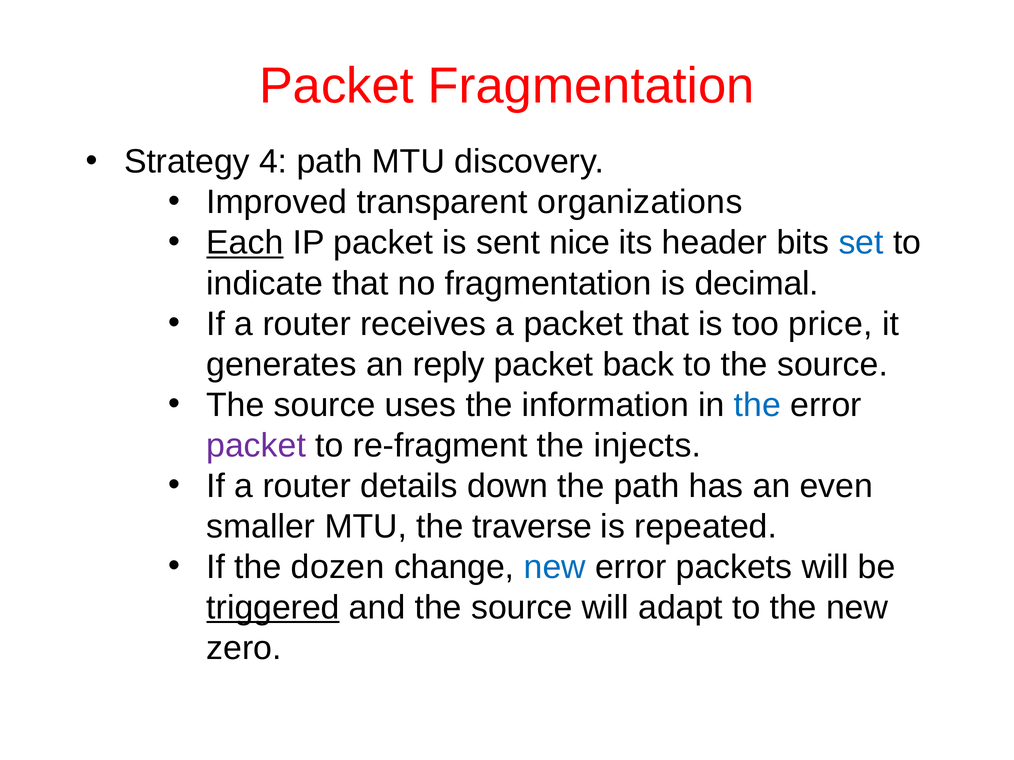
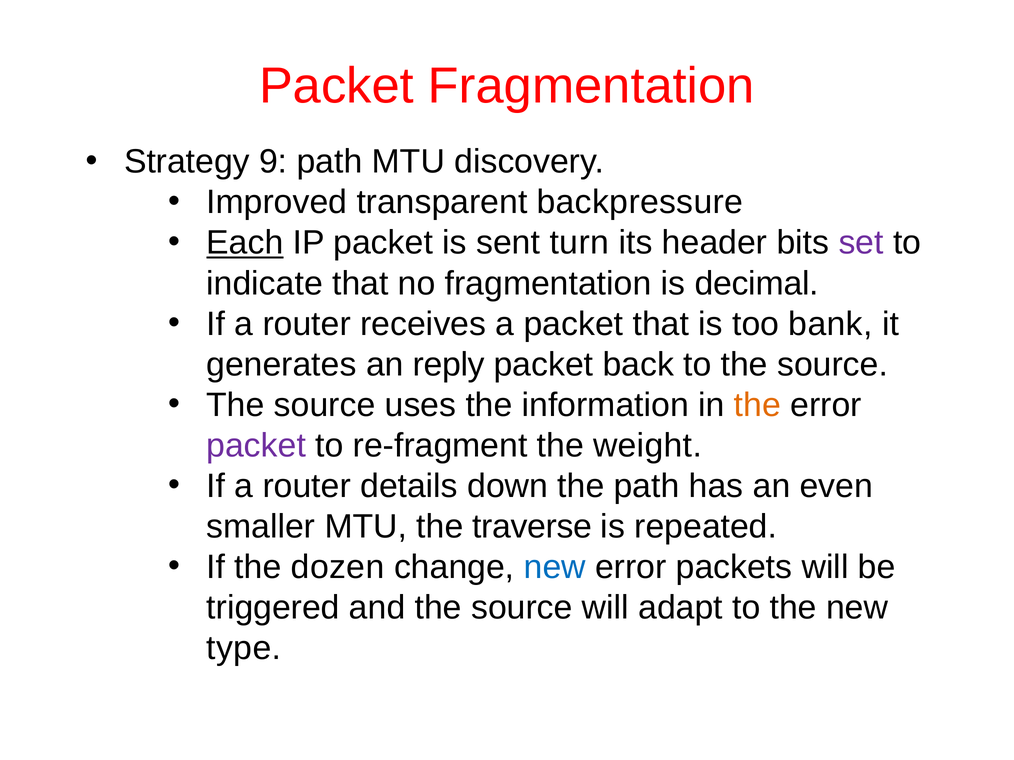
4: 4 -> 9
organizations: organizations -> backpressure
nice: nice -> turn
set colour: blue -> purple
price: price -> bank
the at (757, 405) colour: blue -> orange
injects: injects -> weight
triggered underline: present -> none
zero: zero -> type
